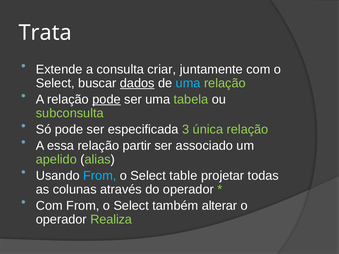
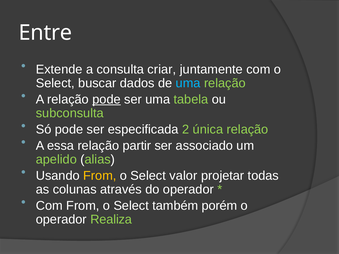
Trata: Trata -> Entre
dados underline: present -> none
3: 3 -> 2
From at (100, 176) colour: light blue -> yellow
table: table -> valor
alterar: alterar -> porém
